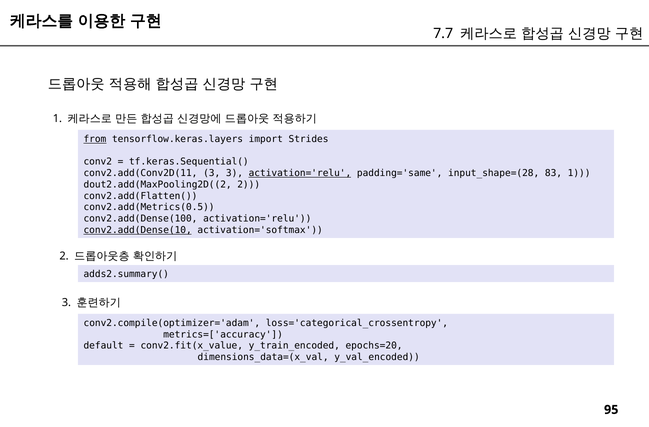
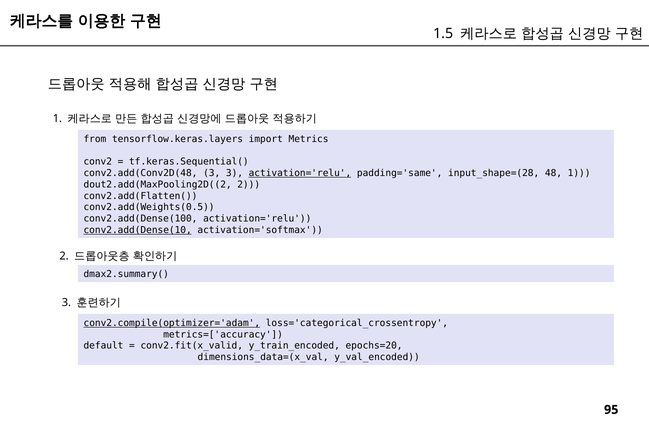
7.7: 7.7 -> 1.5
from underline: present -> none
Strides: Strides -> Metrics
conv2.add(Conv2D(11: conv2.add(Conv2D(11 -> conv2.add(Conv2D(48
83: 83 -> 48
conv2.add(Metrics(0.5: conv2.add(Metrics(0.5 -> conv2.add(Weights(0.5
adds2.summary(: adds2.summary( -> dmax2.summary(
conv2.compile(optimizer='adam underline: none -> present
conv2.fit(x_value: conv2.fit(x_value -> conv2.fit(x_valid
